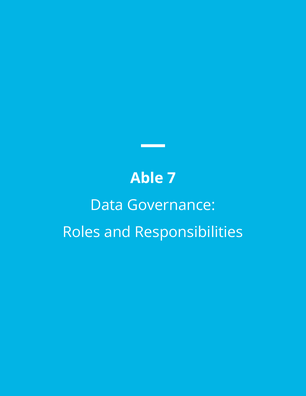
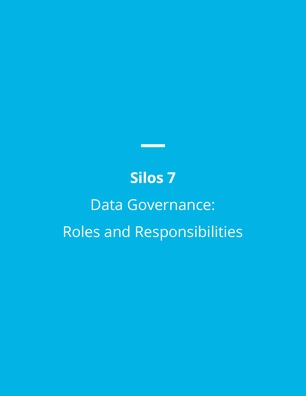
Able: Able -> Silos
